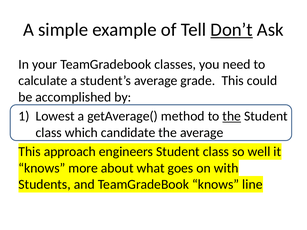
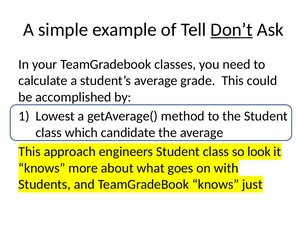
the at (232, 116) underline: present -> none
well: well -> look
line: line -> just
